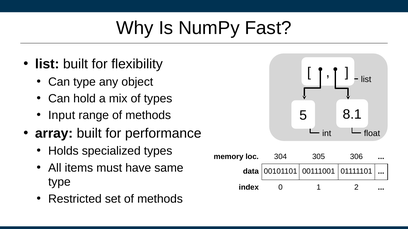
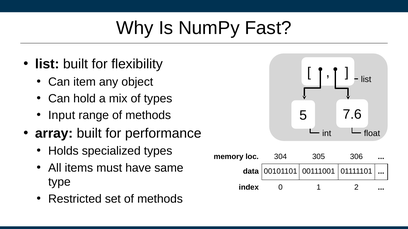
Can type: type -> item
8.1: 8.1 -> 7.6
